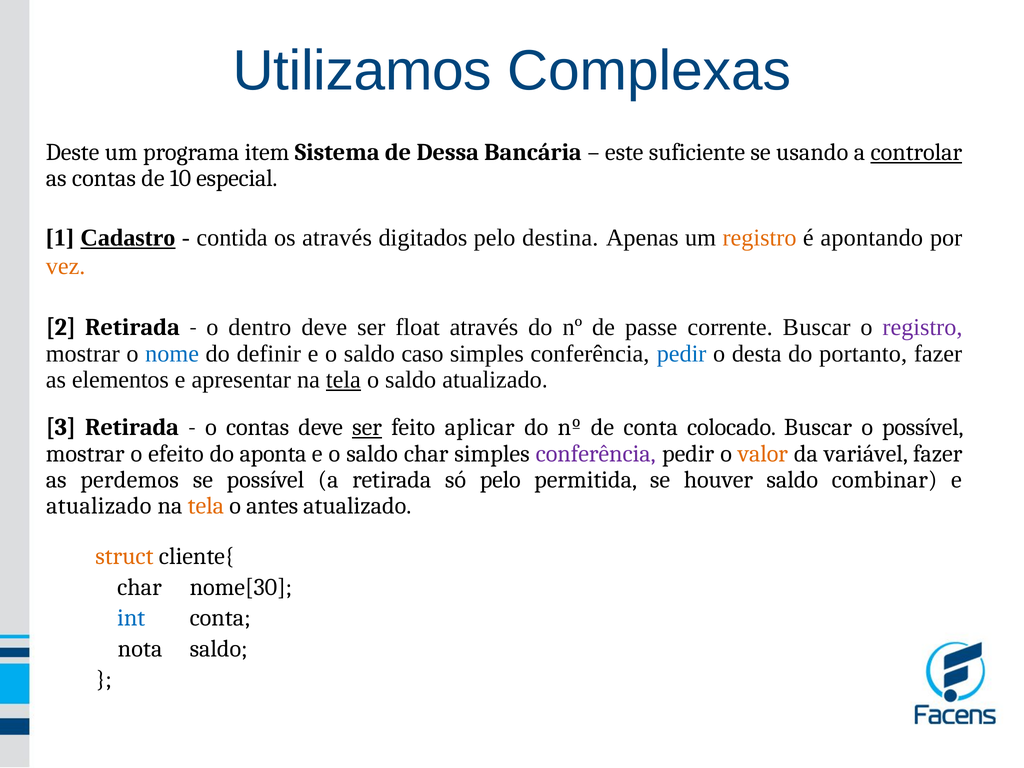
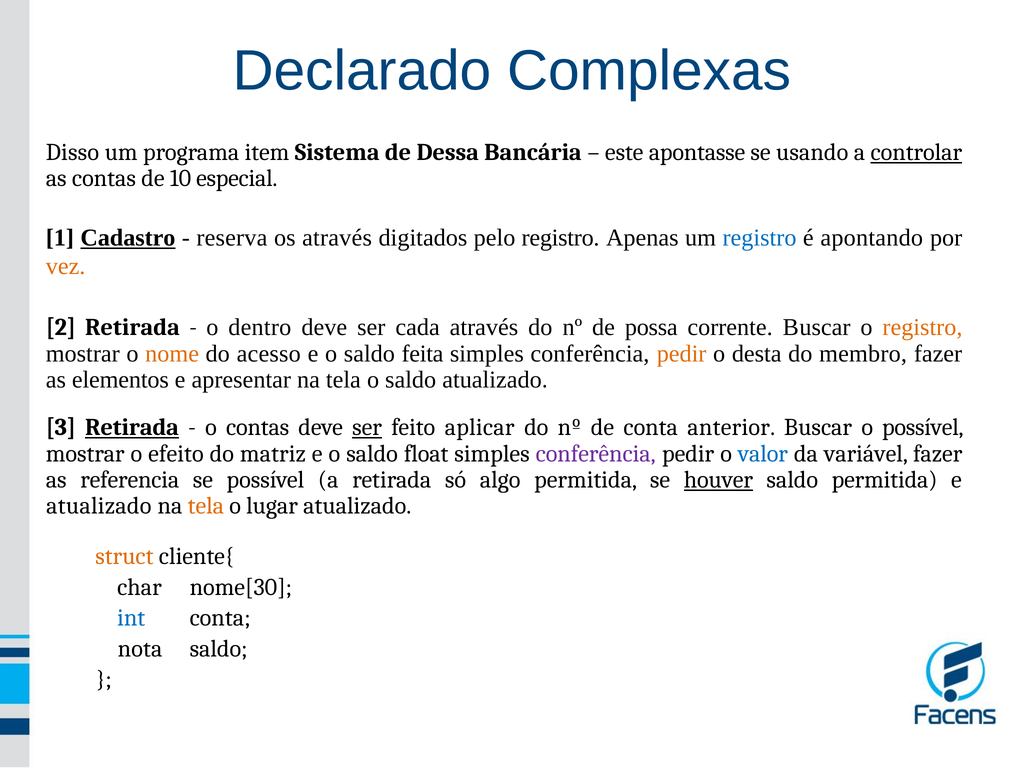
Utilizamos: Utilizamos -> Declarado
Deste: Deste -> Disso
suficiente: suficiente -> apontasse
contida: contida -> reserva
pelo destina: destina -> registro
registro at (759, 238) colour: orange -> blue
float: float -> cada
passe: passe -> possa
registro at (922, 327) colour: purple -> orange
nome colour: blue -> orange
definir: definir -> acesso
caso: caso -> feita
pedir at (682, 354) colour: blue -> orange
portanto: portanto -> membro
tela at (343, 380) underline: present -> none
Retirada at (132, 427) underline: none -> present
colocado: colocado -> anterior
aponta: aponta -> matriz
saldo char: char -> float
valor colour: orange -> blue
perdemos: perdemos -> referencia
só pelo: pelo -> algo
houver underline: none -> present
saldo combinar: combinar -> permitida
antes: antes -> lugar
